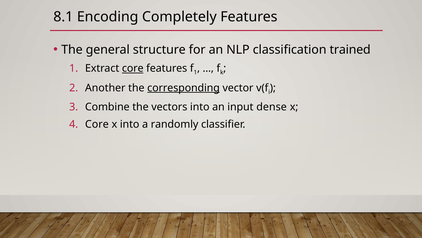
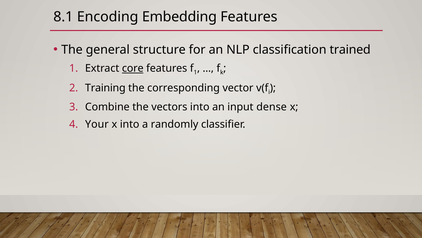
Completely: Completely -> Embedding
Another: Another -> Training
corresponding underline: present -> none
Core at (97, 124): Core -> Your
